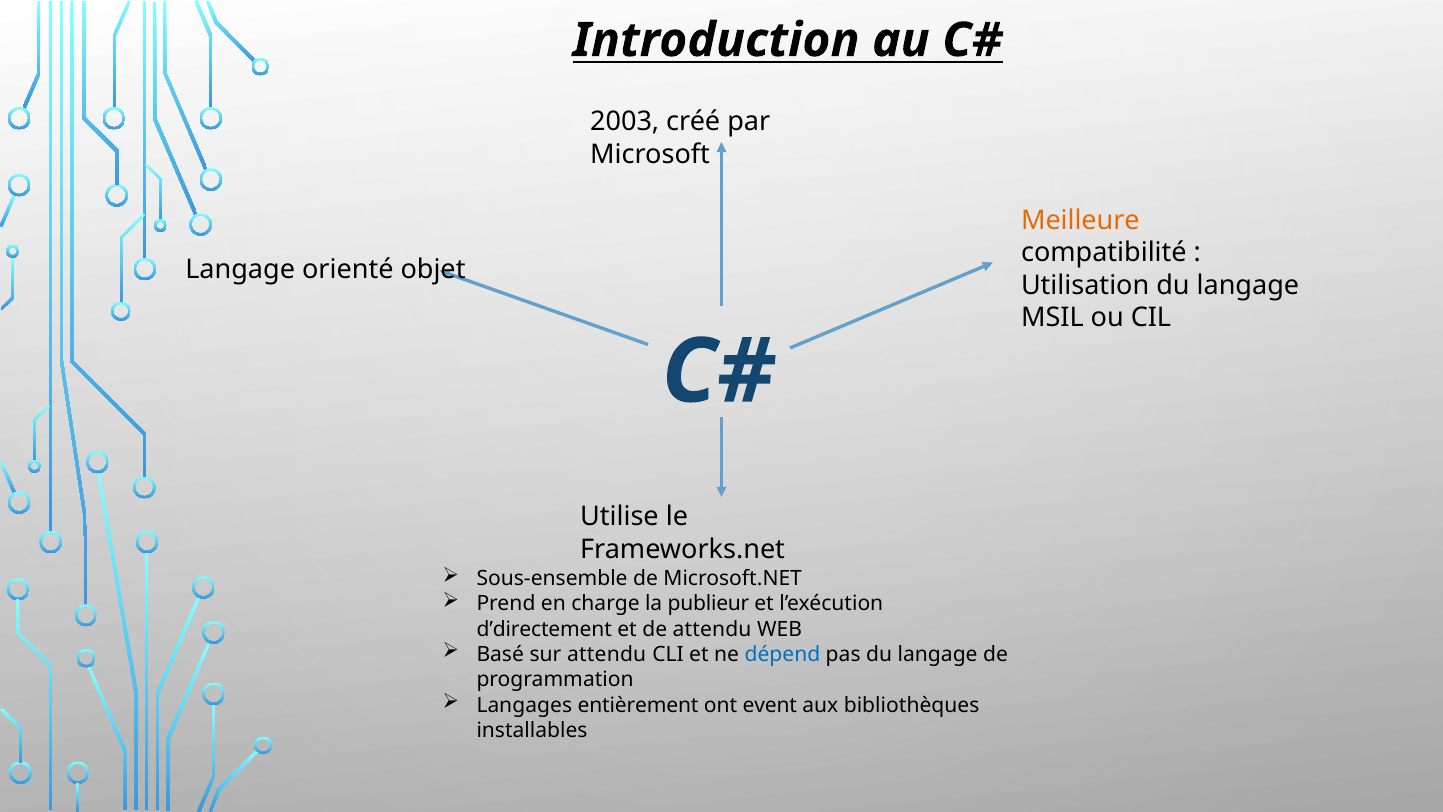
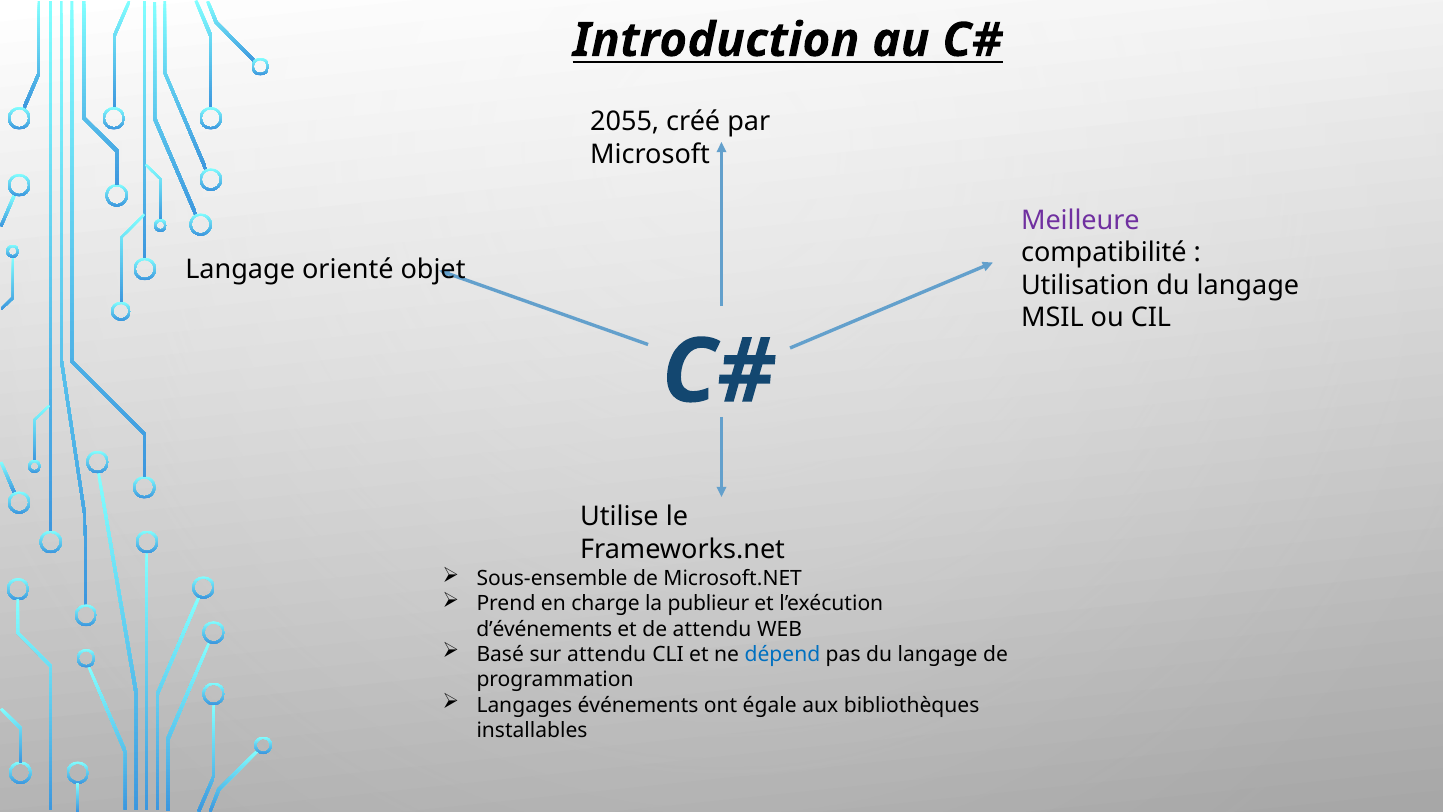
2003: 2003 -> 2055
Meilleure colour: orange -> purple
d’directement: d’directement -> d’événements
entièrement: entièrement -> événements
event: event -> égale
